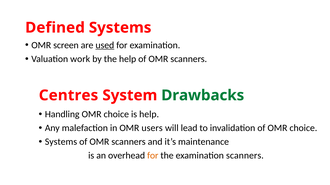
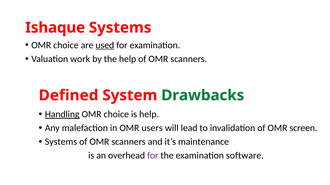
Defined: Defined -> Ishaque
screen at (66, 45): screen -> choice
Centres: Centres -> Defined
Handling underline: none -> present
of OMR choice: choice -> screen
for at (153, 156) colour: orange -> purple
examination scanners: scanners -> software
